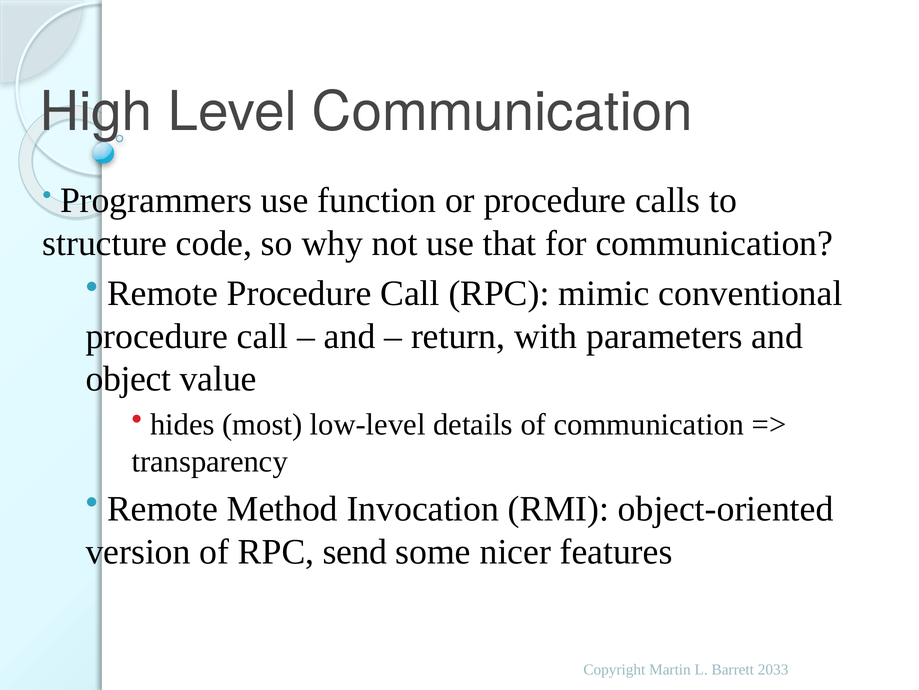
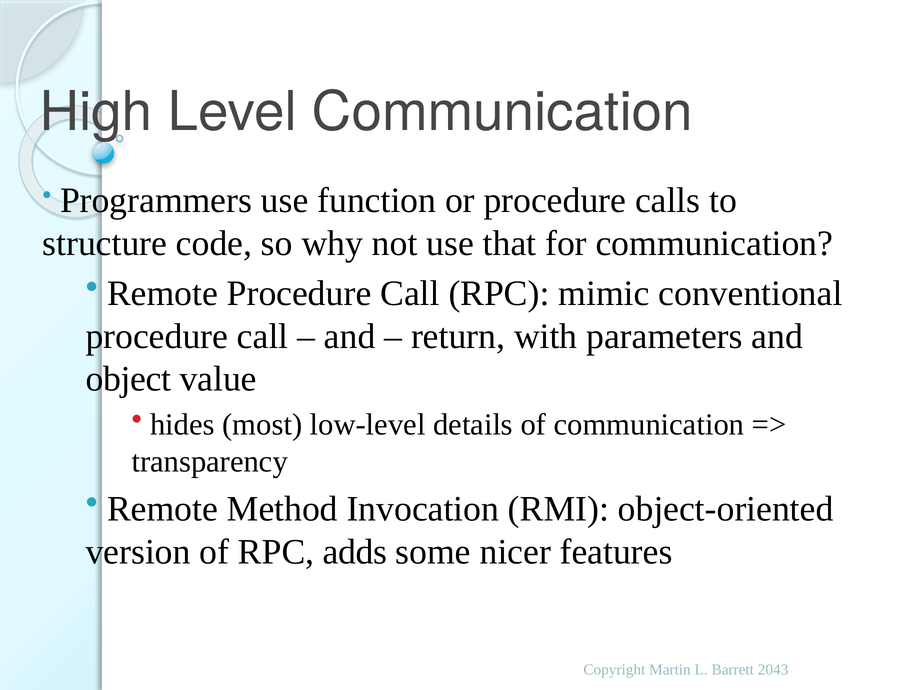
send: send -> adds
2033: 2033 -> 2043
